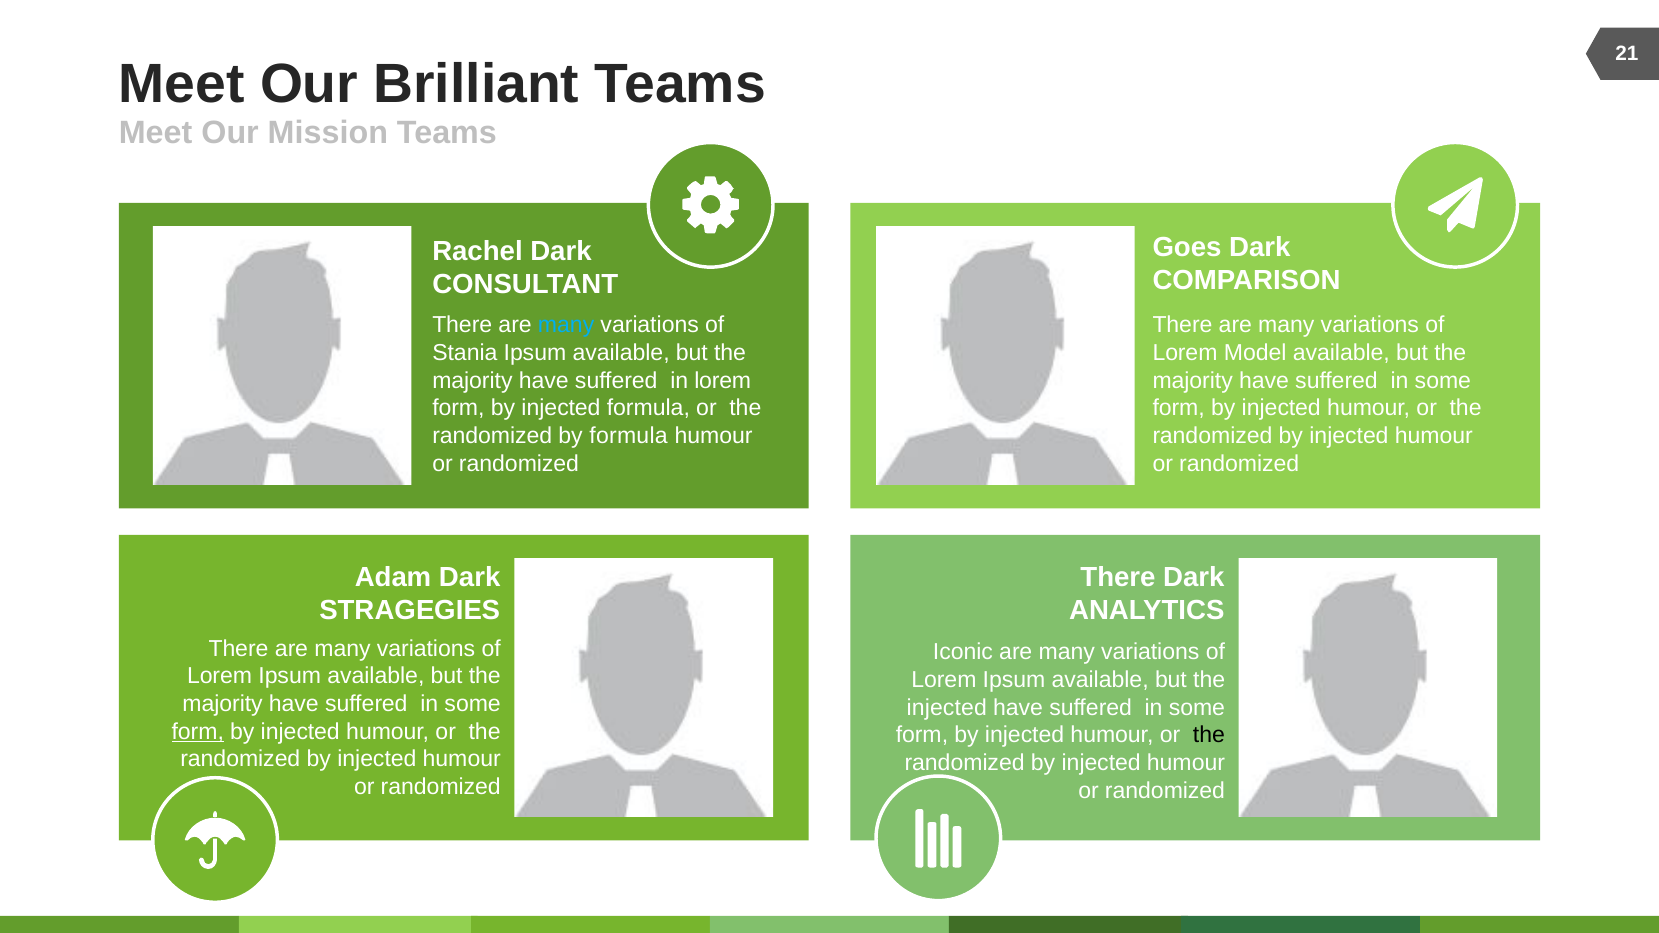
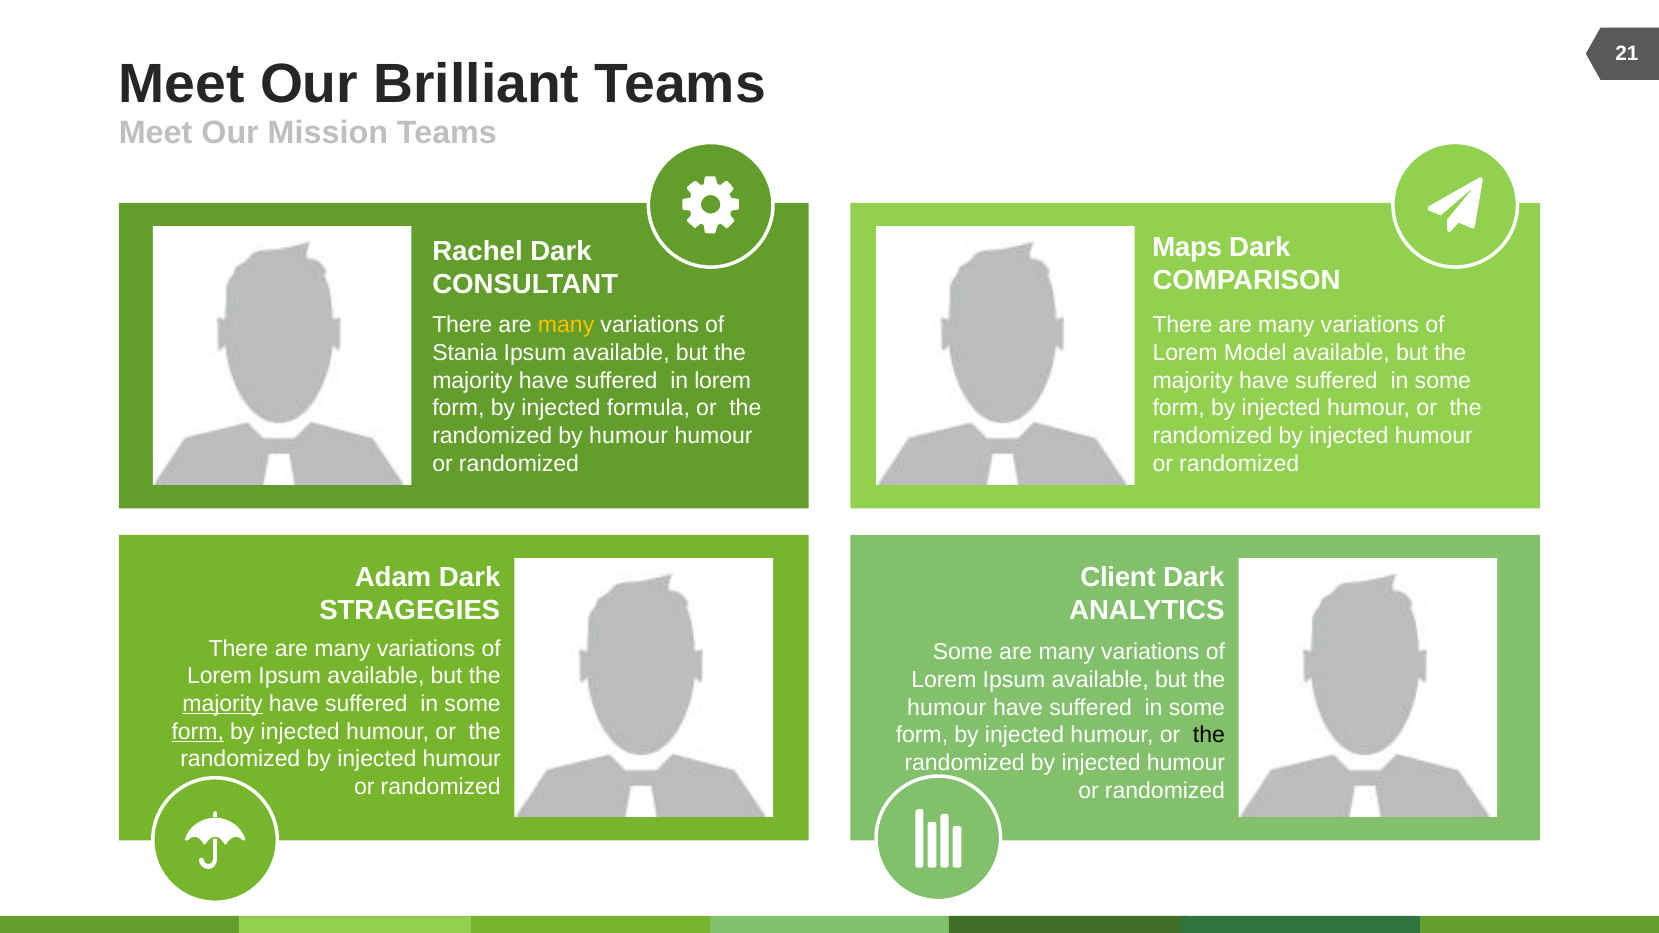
Goes: Goes -> Maps
many at (566, 325) colour: light blue -> yellow
by formula: formula -> humour
There at (1118, 577): There -> Client
Iconic at (963, 652): Iconic -> Some
majority at (223, 704) underline: none -> present
injected at (947, 708): injected -> humour
